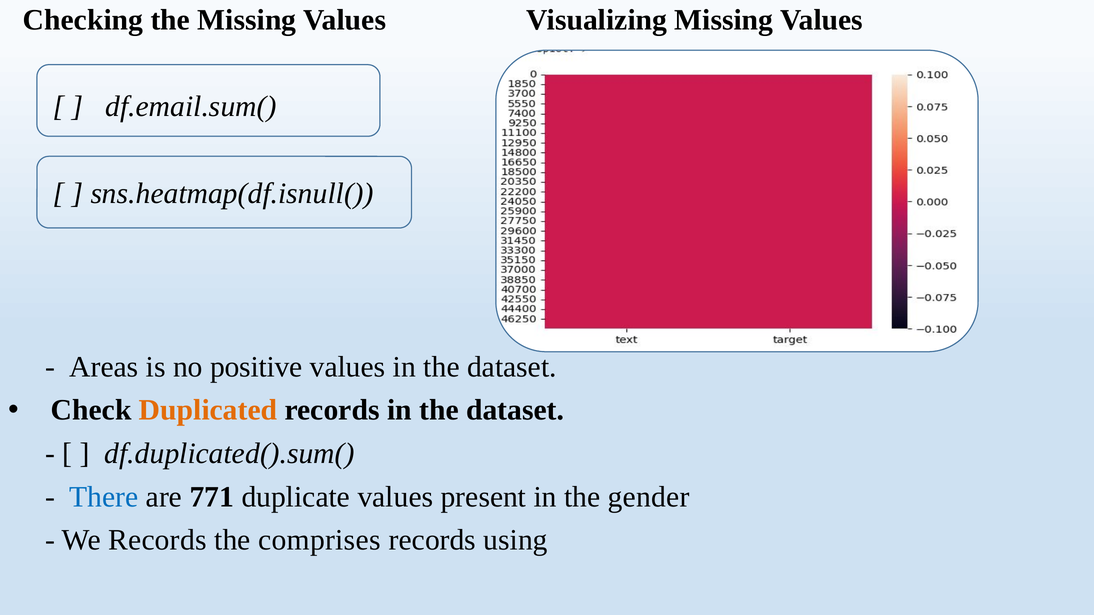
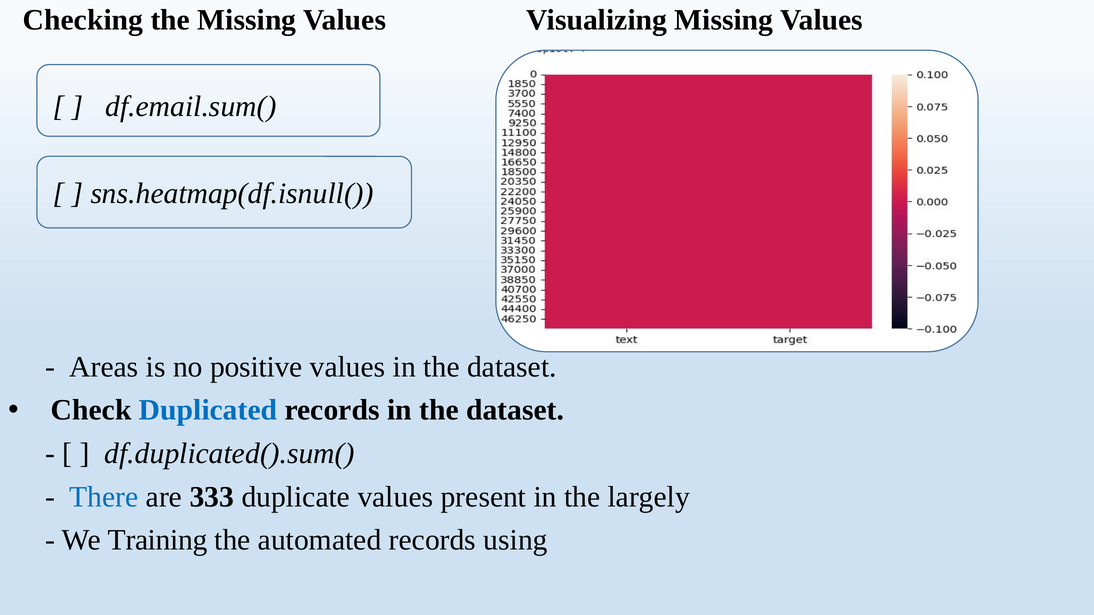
Duplicated colour: orange -> blue
771: 771 -> 333
gender: gender -> largely
We Records: Records -> Training
comprises: comprises -> automated
